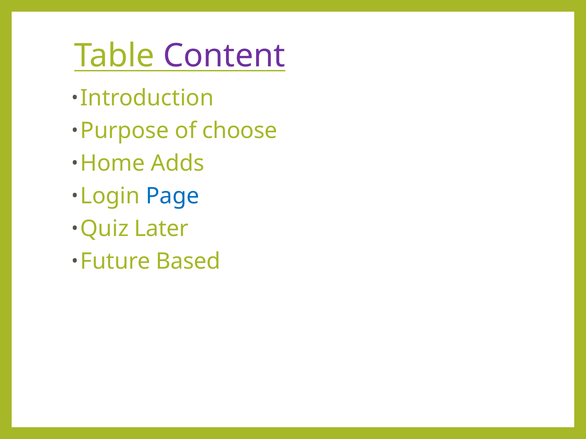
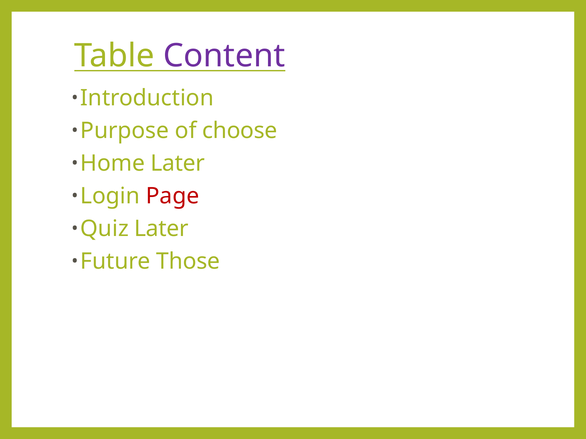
Home Adds: Adds -> Later
Page colour: blue -> red
Based: Based -> Those
